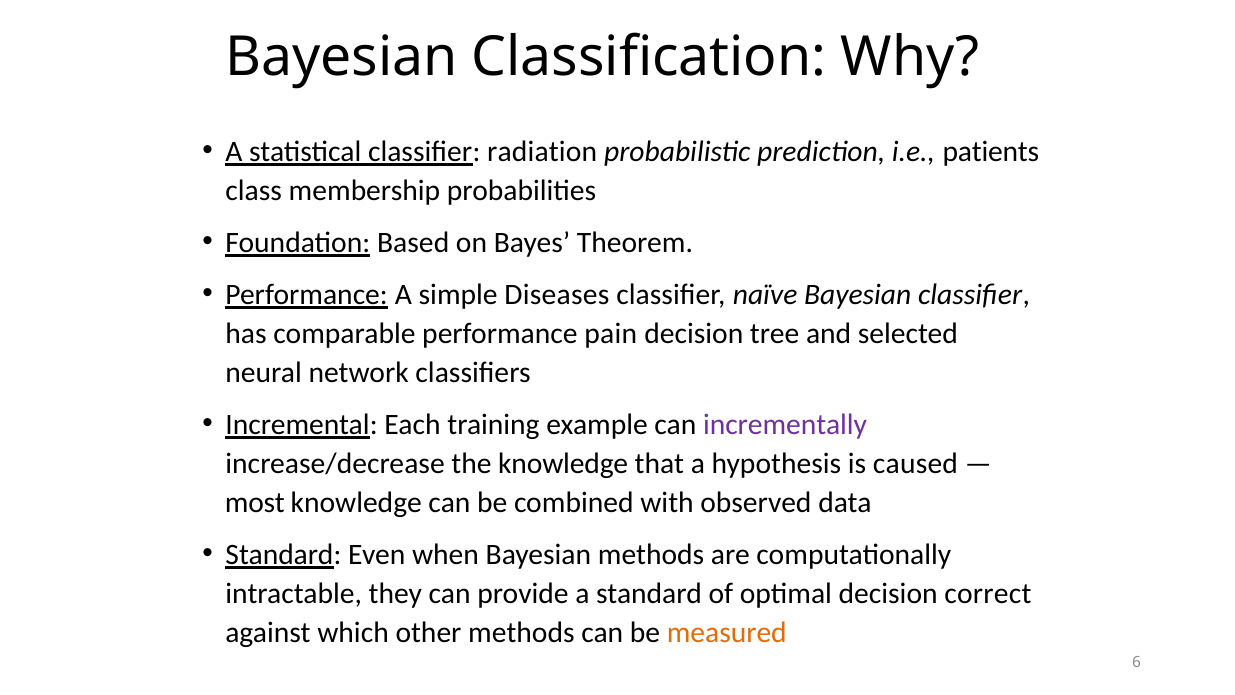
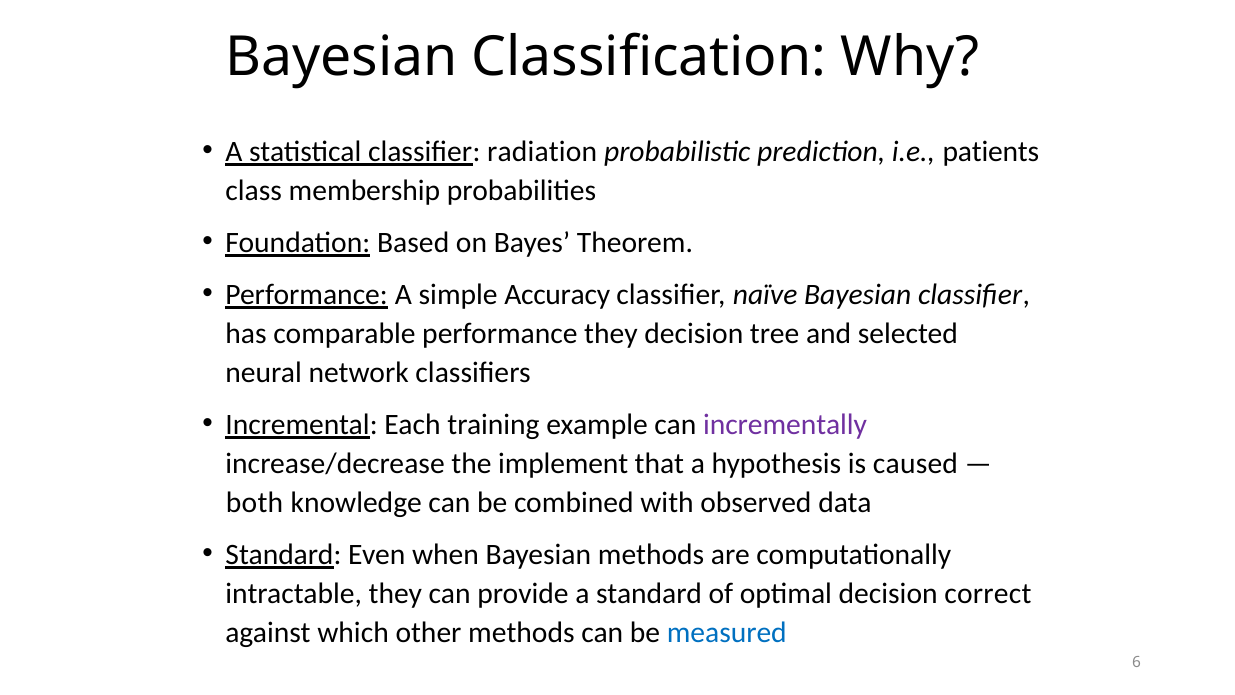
Diseases: Diseases -> Accuracy
performance pain: pain -> they
the knowledge: knowledge -> implement
most: most -> both
measured colour: orange -> blue
